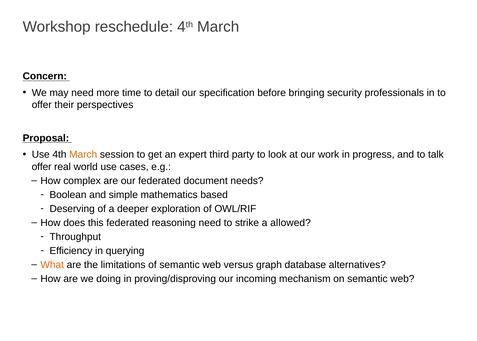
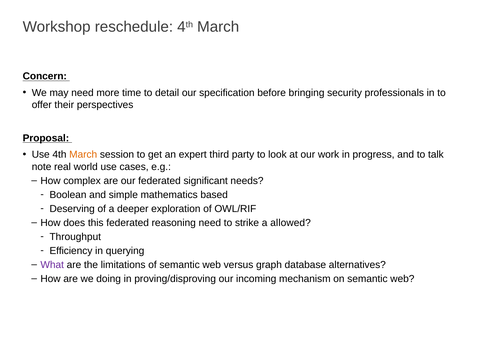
offer at (42, 167): offer -> note
document: document -> significant
What colour: orange -> purple
